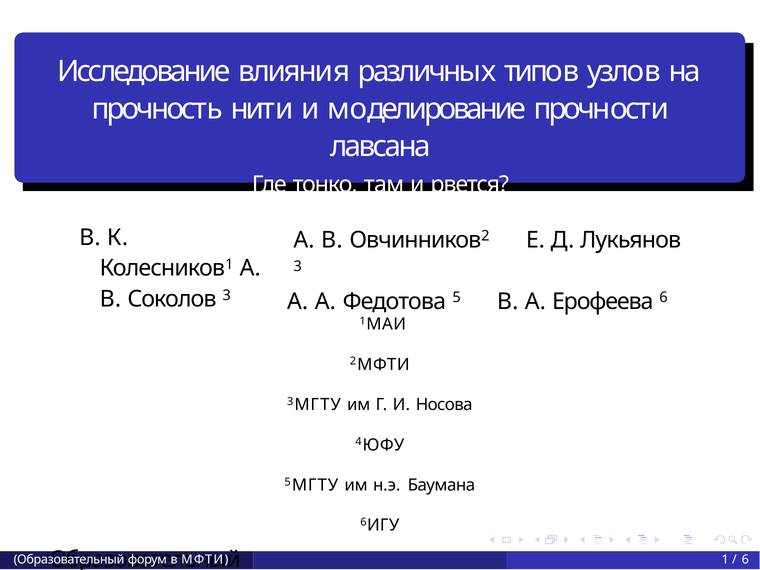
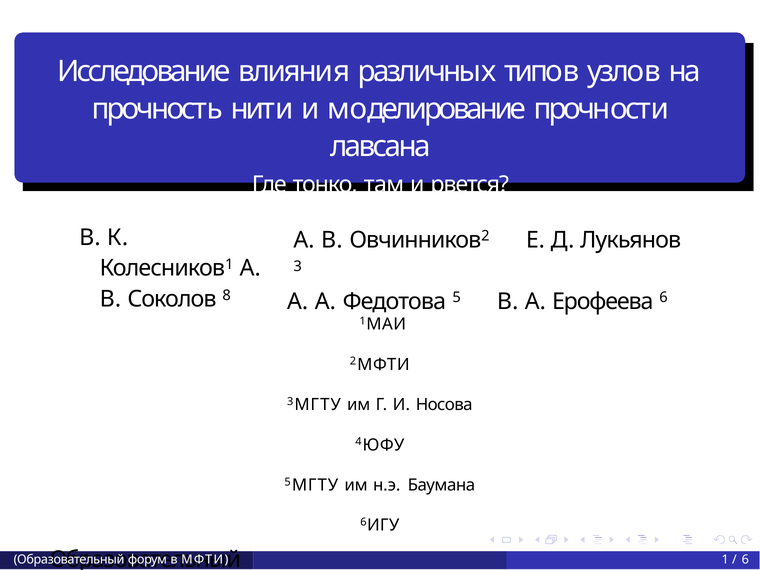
Соколов 3: 3 -> 8
